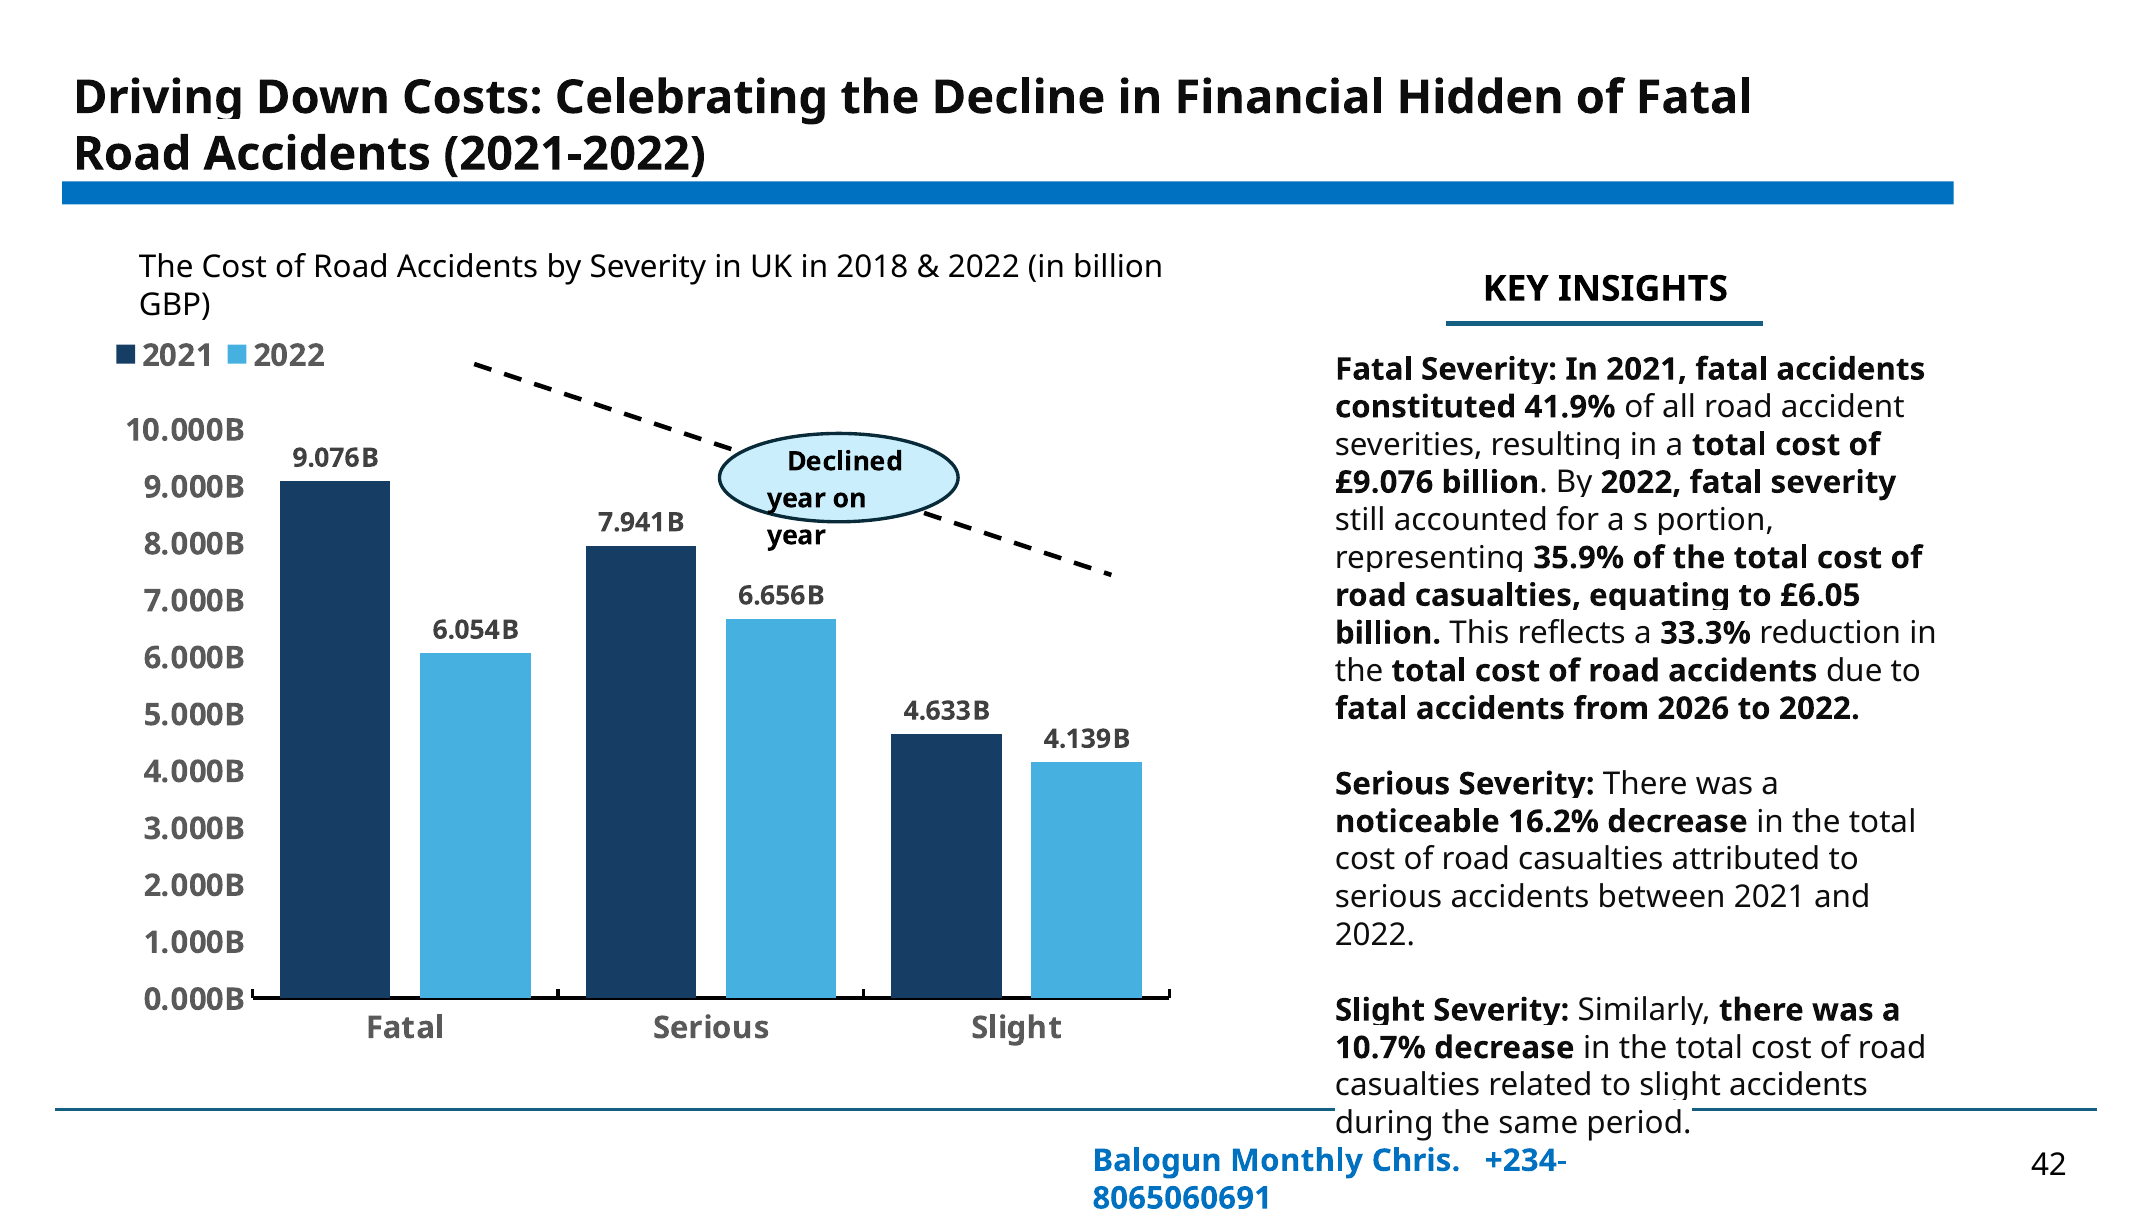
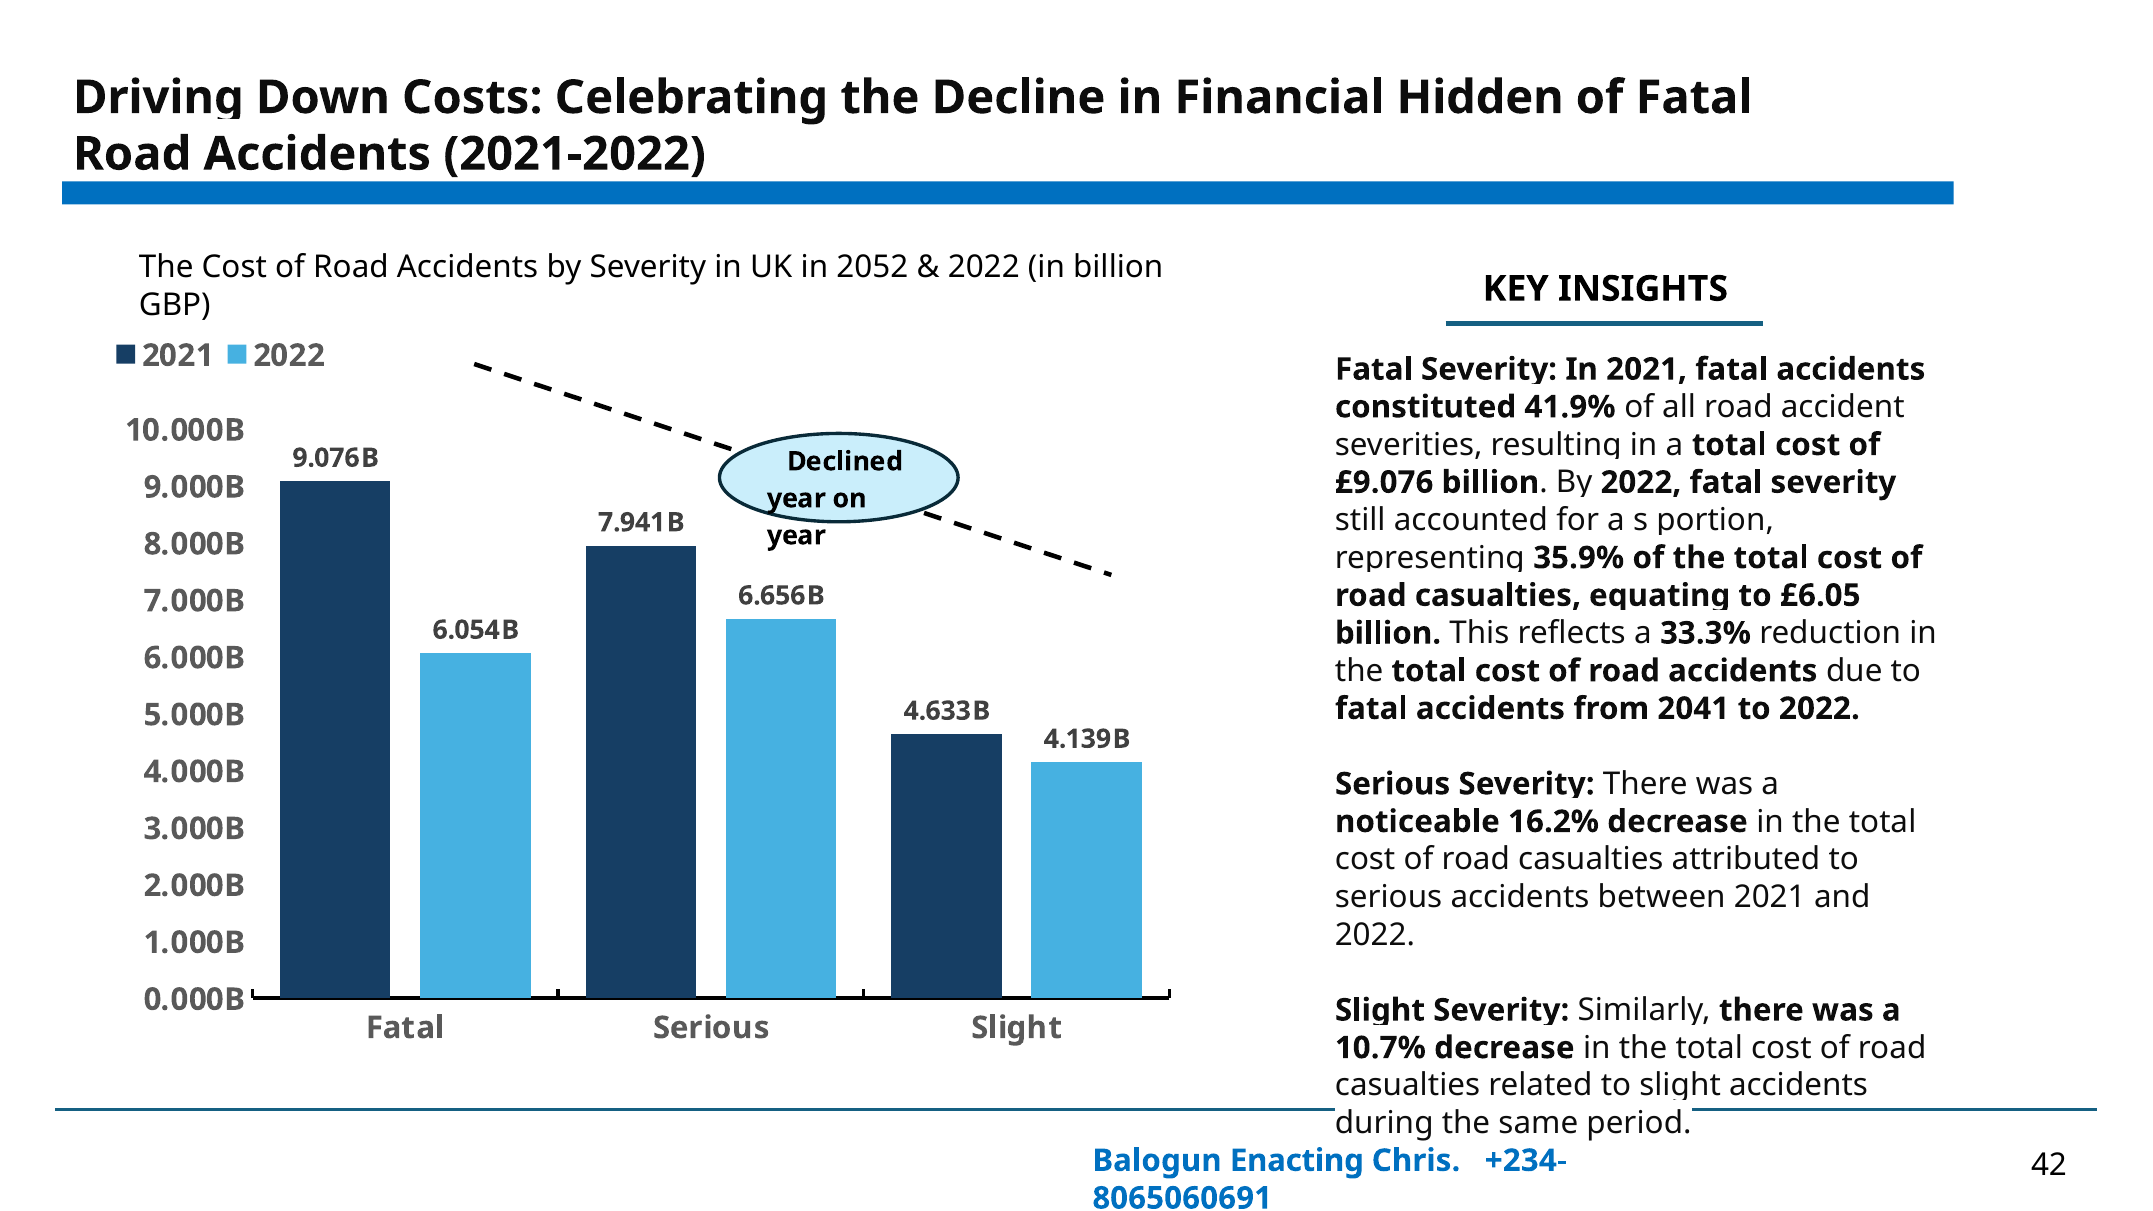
2018: 2018 -> 2052
2026: 2026 -> 2041
Monthly: Monthly -> Enacting
